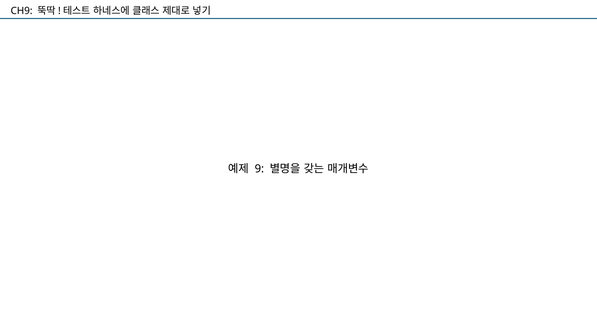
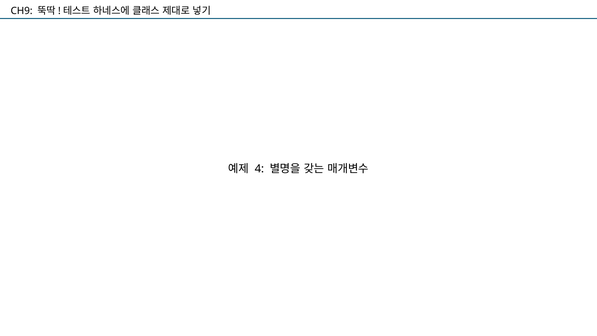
9: 9 -> 4
